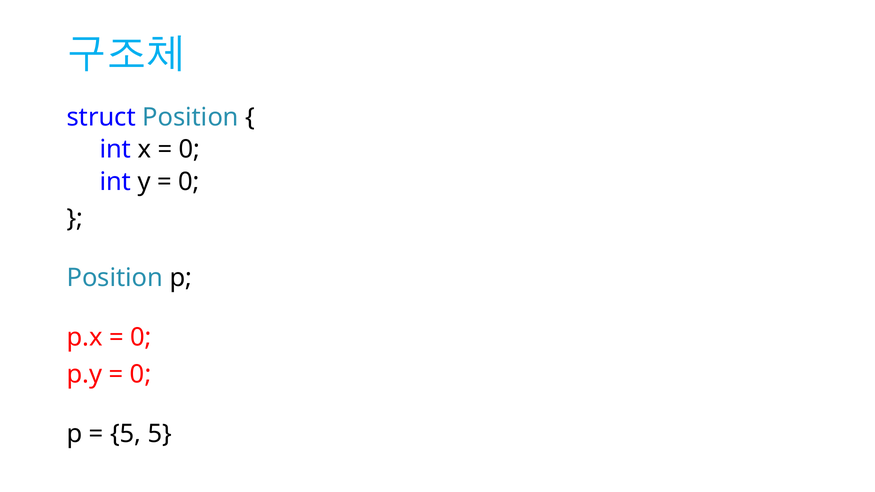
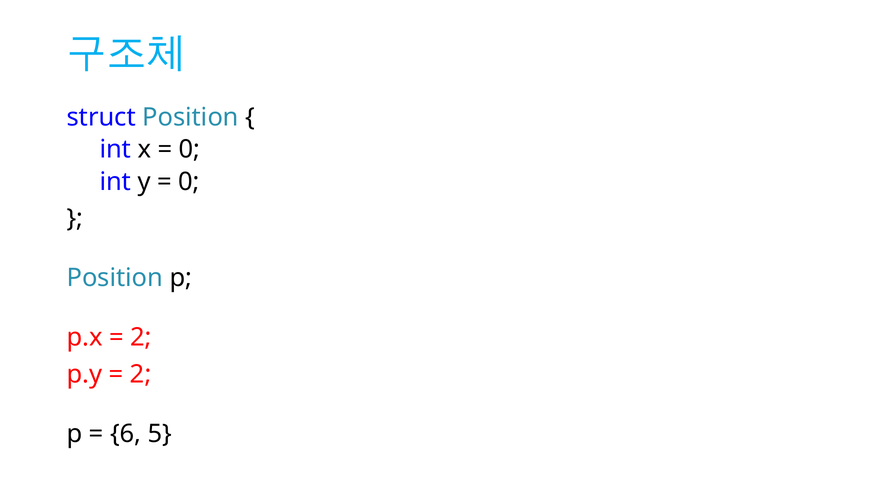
0 at (141, 338): 0 -> 2
0 at (141, 374): 0 -> 2
5 at (126, 434): 5 -> 6
